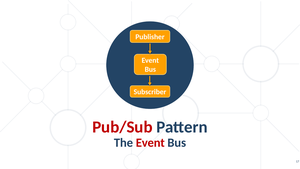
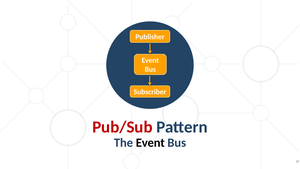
Event at (150, 142) colour: red -> black
